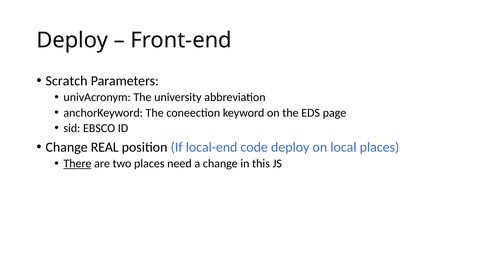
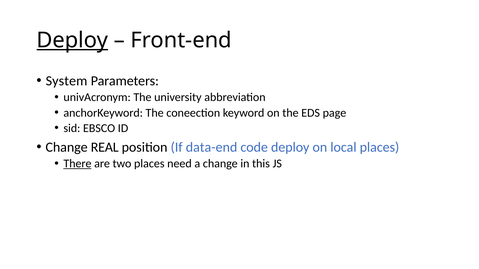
Deploy at (72, 40) underline: none -> present
Scratch: Scratch -> System
local-end: local-end -> data-end
